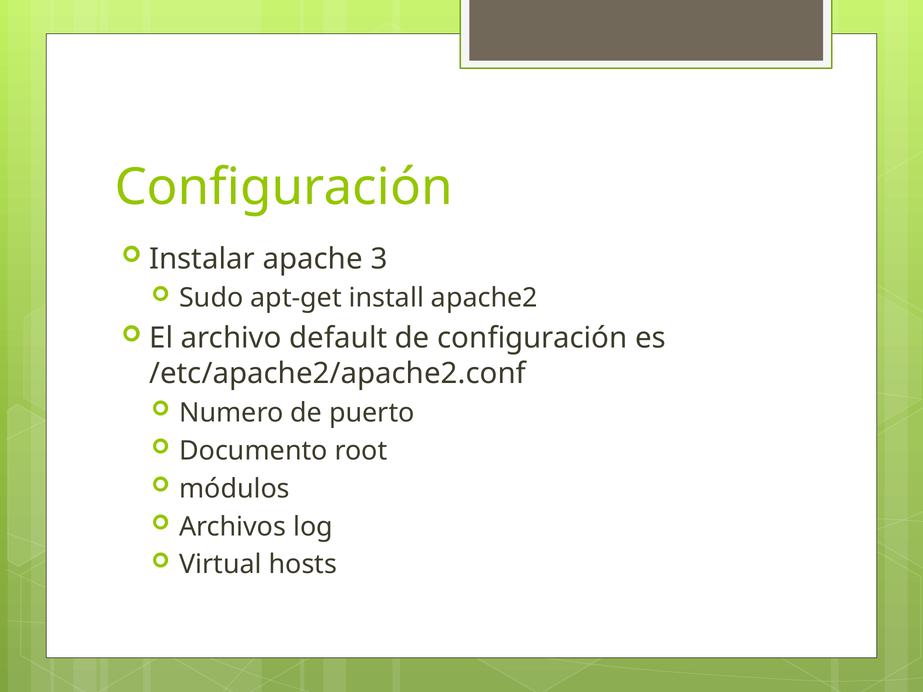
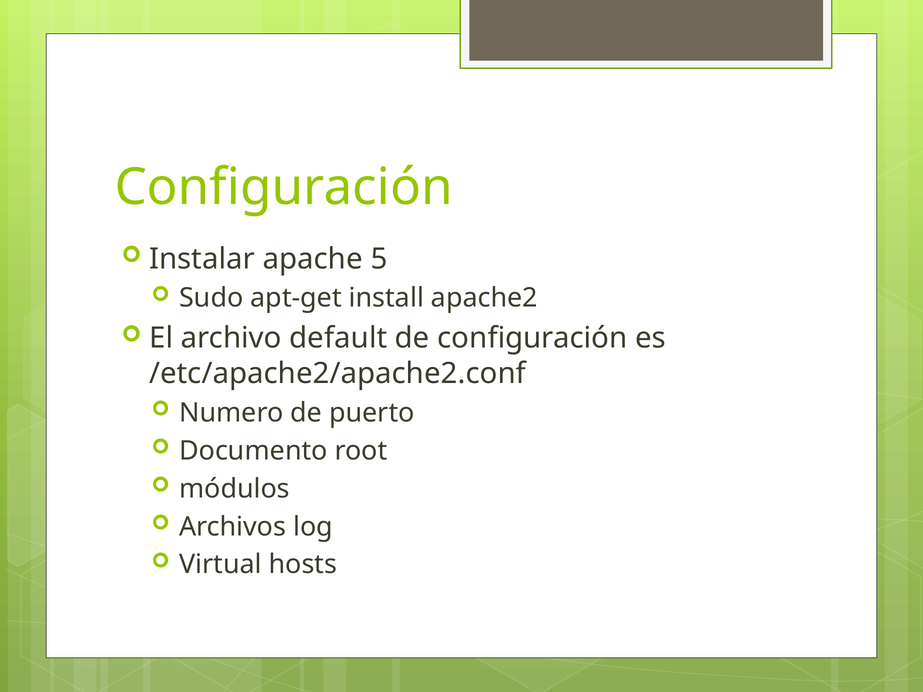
3: 3 -> 5
